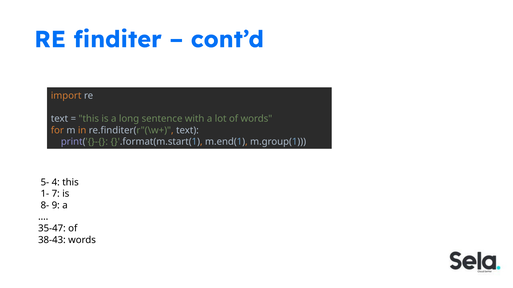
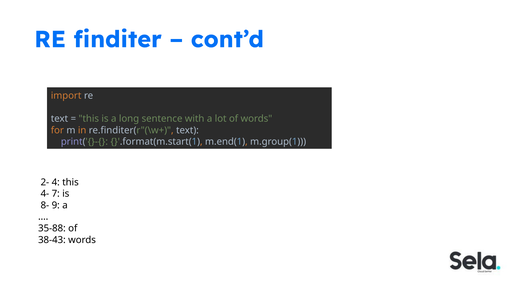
5-: 5- -> 2-
1-: 1- -> 4-
35-47: 35-47 -> 35-88
